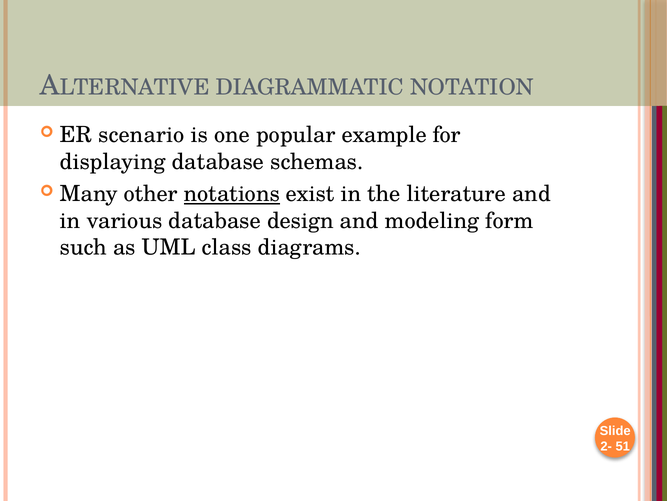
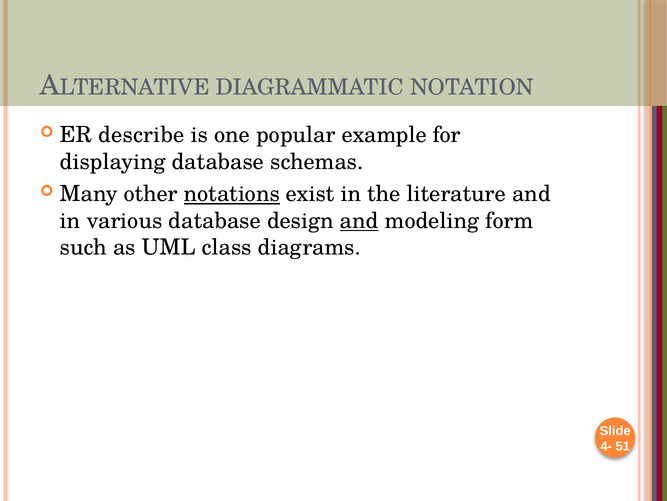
scenario: scenario -> describe
and at (359, 221) underline: none -> present
2-: 2- -> 4-
